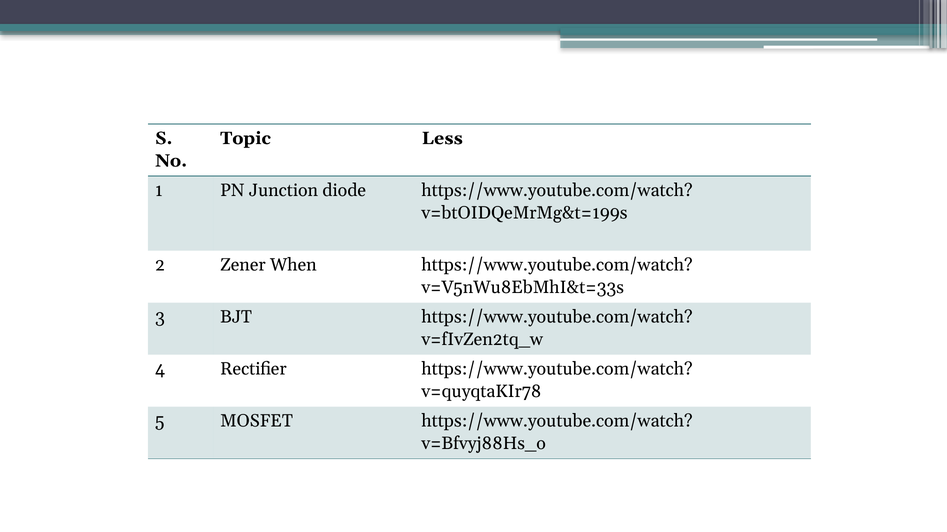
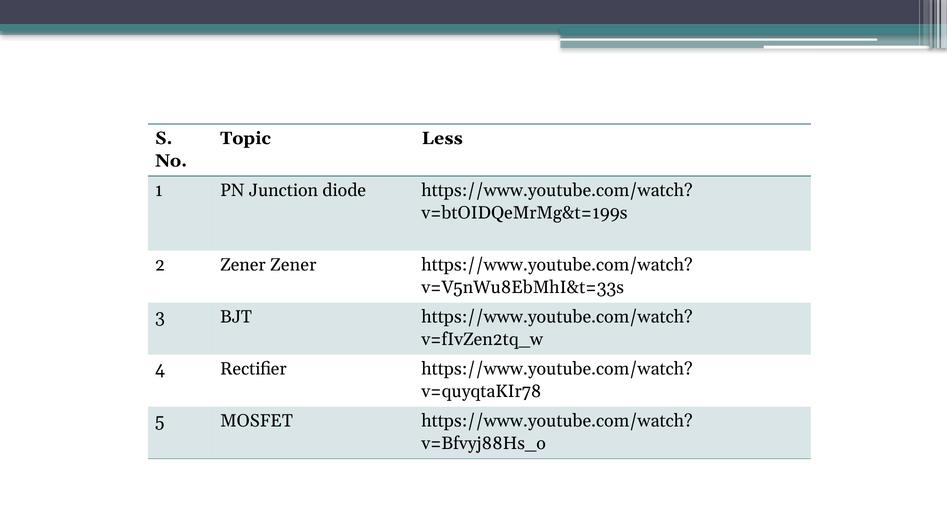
Zener When: When -> Zener
